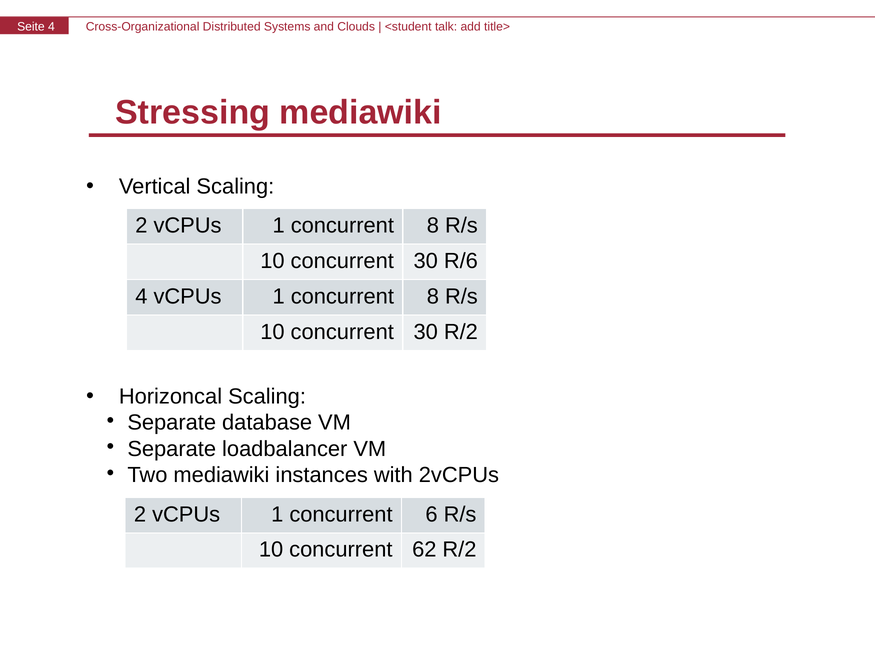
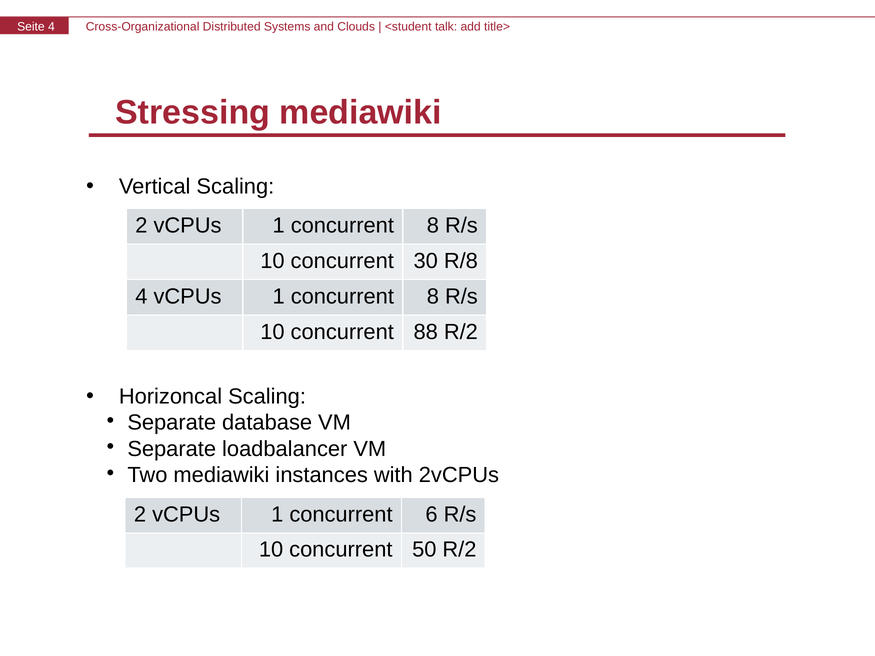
R/6: R/6 -> R/8
30 at (426, 332): 30 -> 88
62: 62 -> 50
